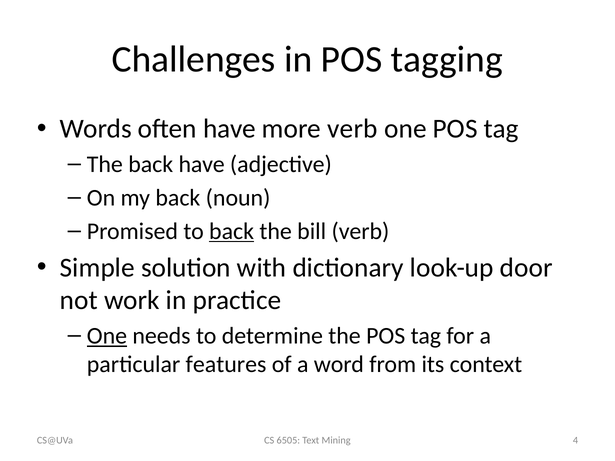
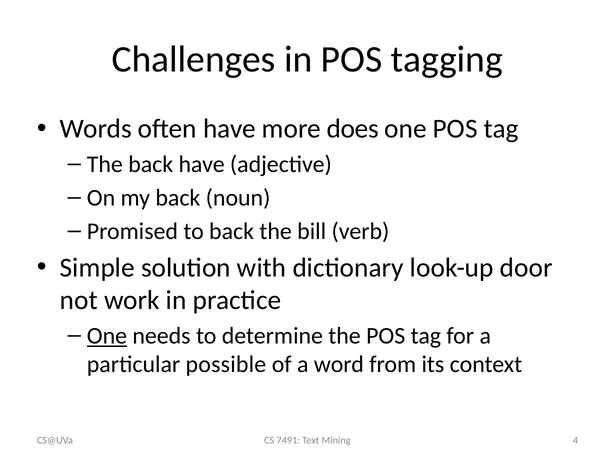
more verb: verb -> does
back at (232, 231) underline: present -> none
features: features -> possible
6505: 6505 -> 7491
